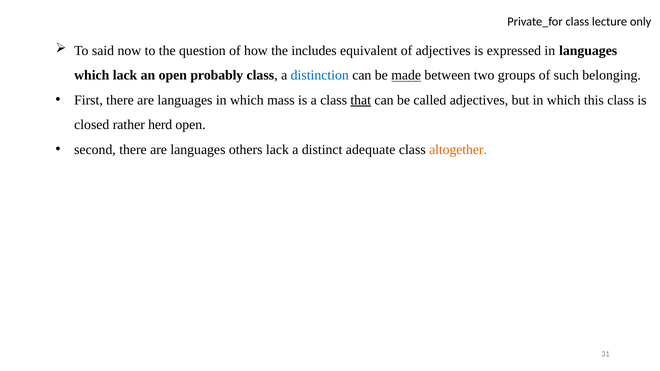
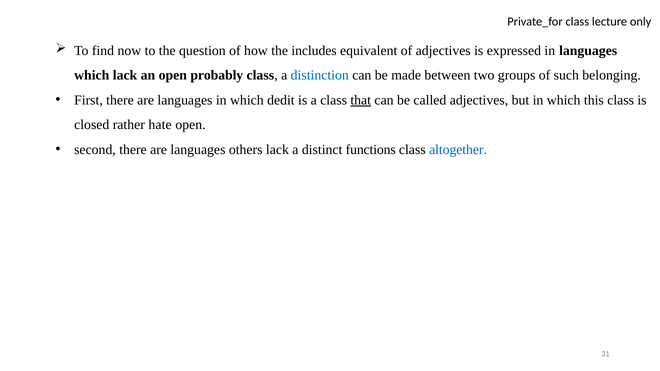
said: said -> find
made underline: present -> none
mass: mass -> dedit
herd: herd -> hate
adequate: adequate -> functions
altogether colour: orange -> blue
